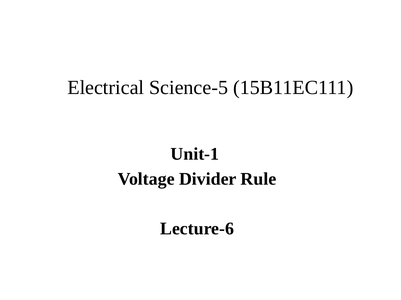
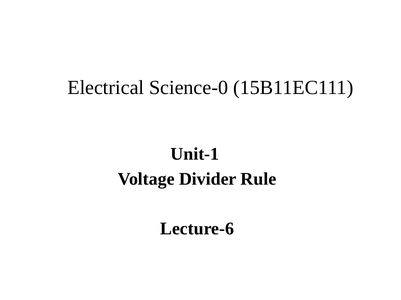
Science-5: Science-5 -> Science-0
